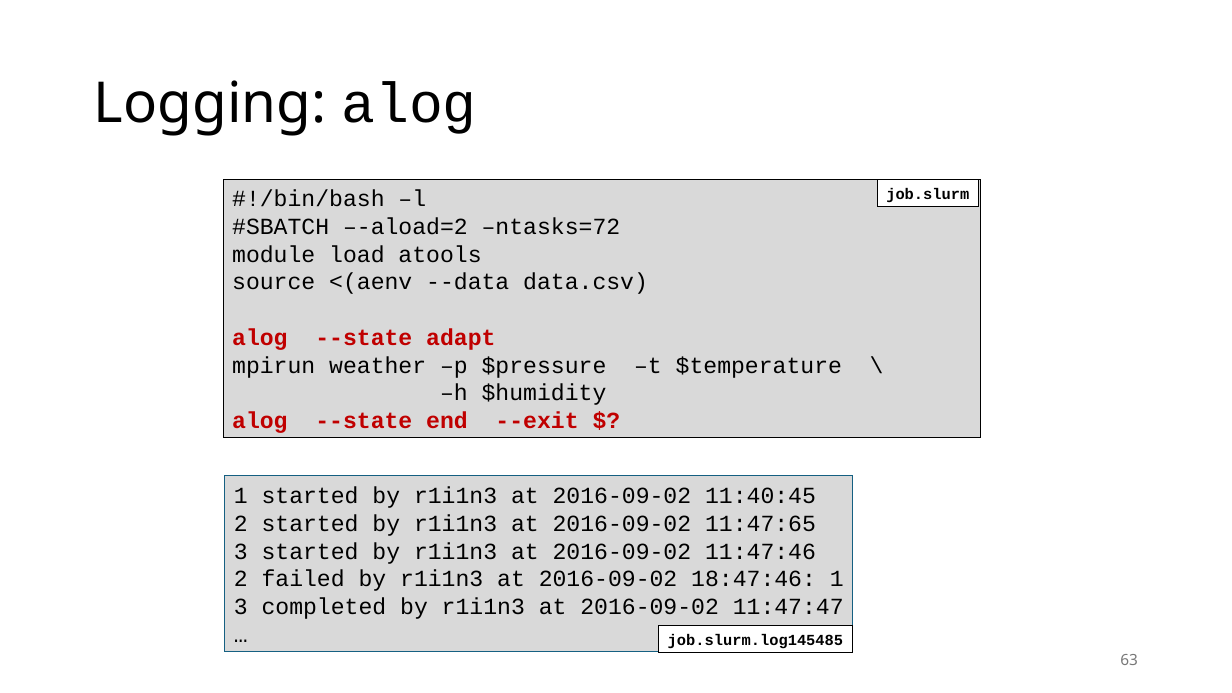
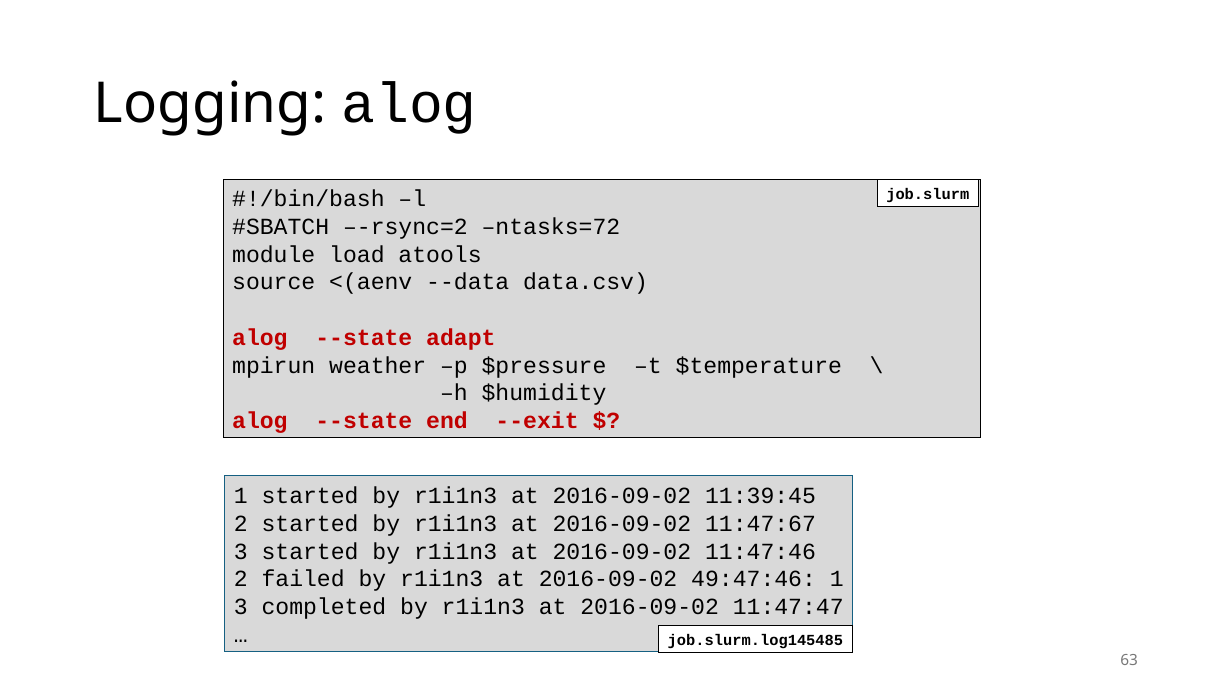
–-aload=2: –-aload=2 -> –-rsync=2
11:40:45: 11:40:45 -> 11:39:45
11:47:65: 11:47:65 -> 11:47:67
18:47:46: 18:47:46 -> 49:47:46
